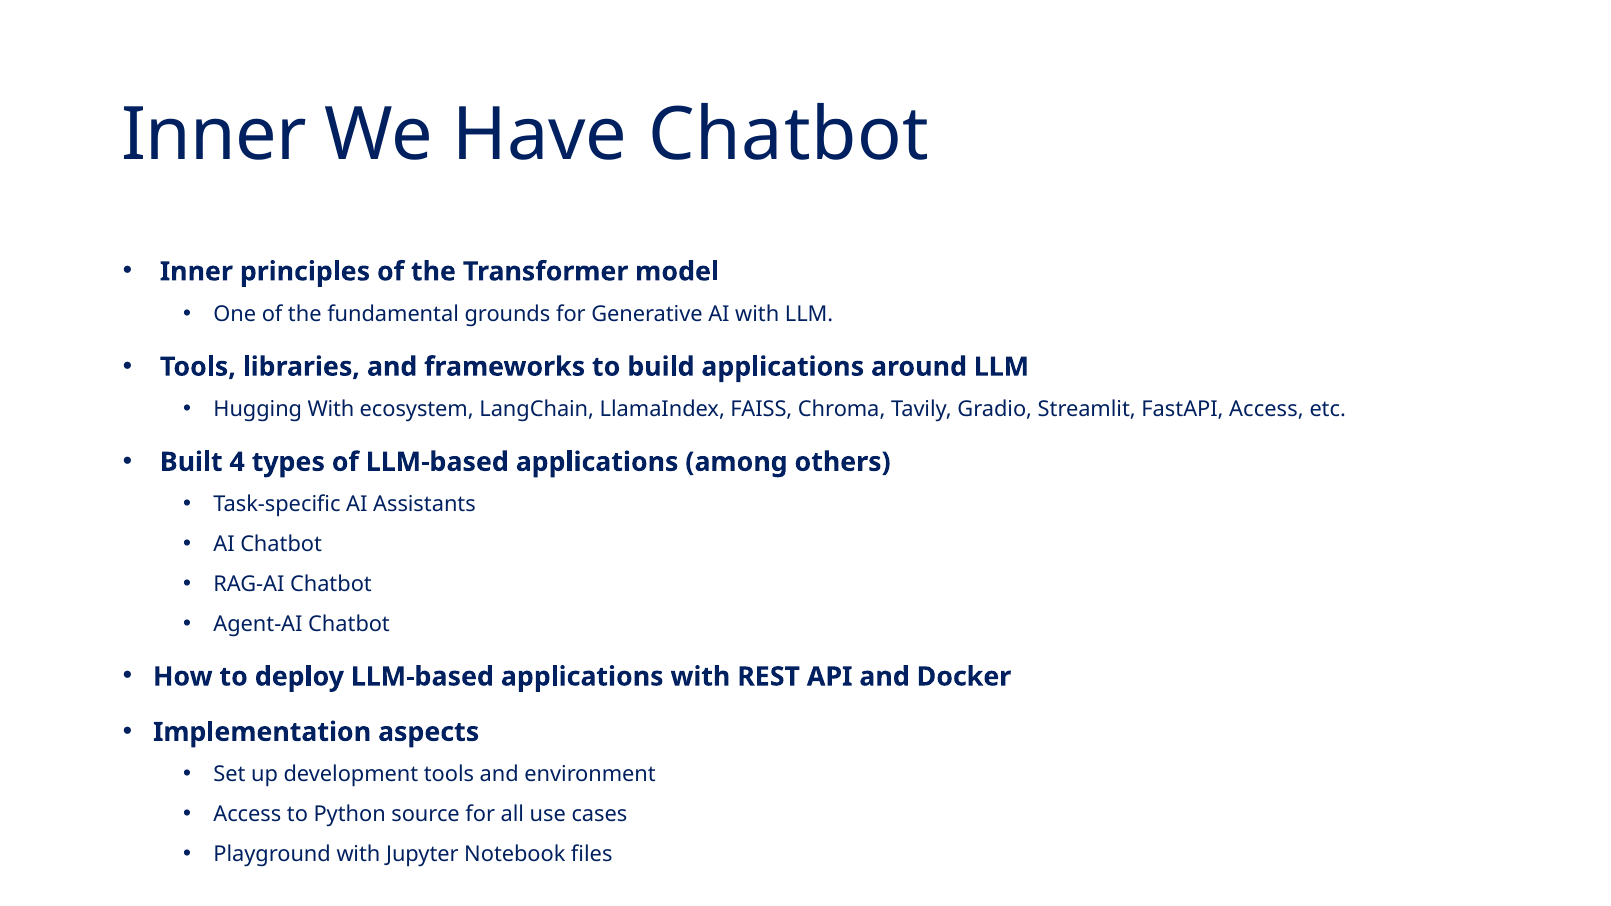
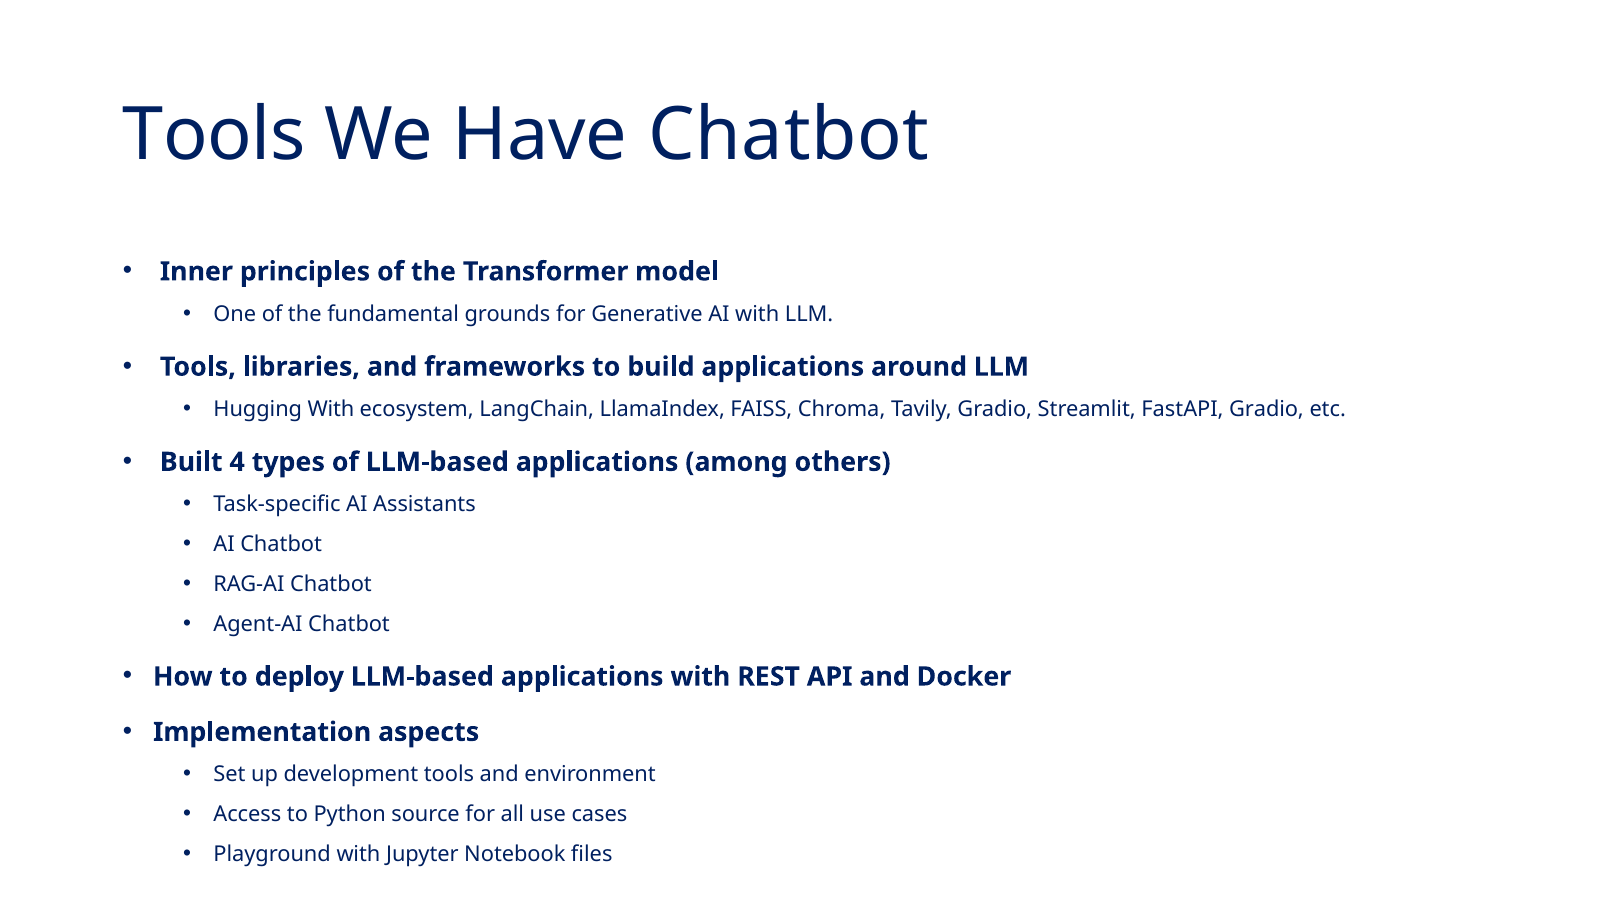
Inner at (214, 135): Inner -> Tools
FastAPI Access: Access -> Gradio
